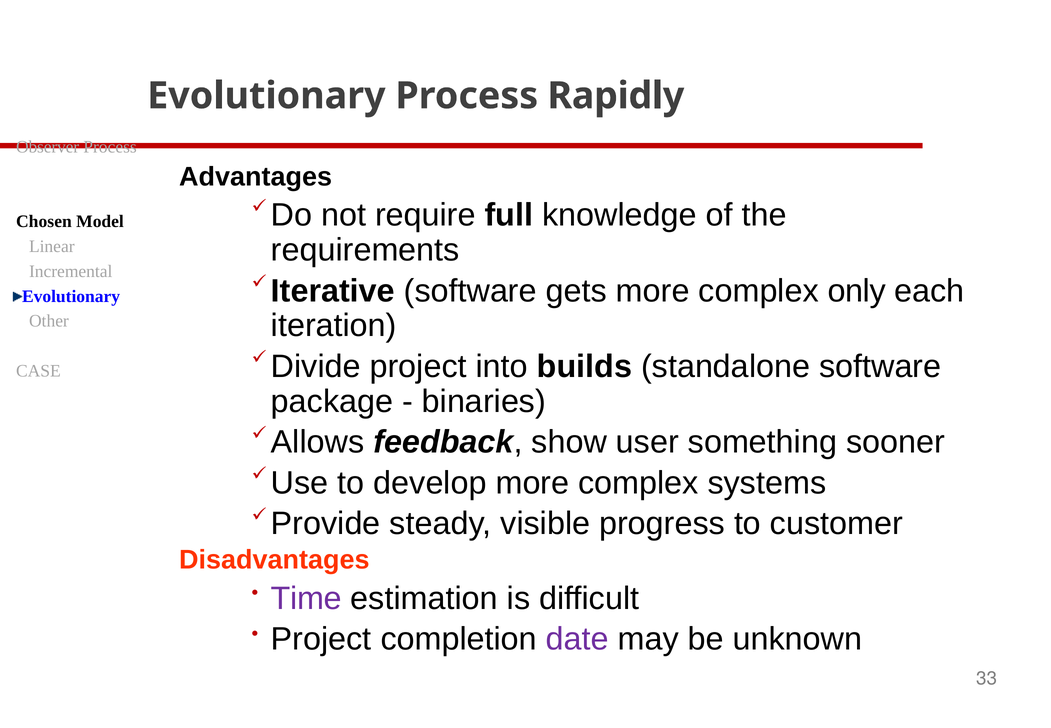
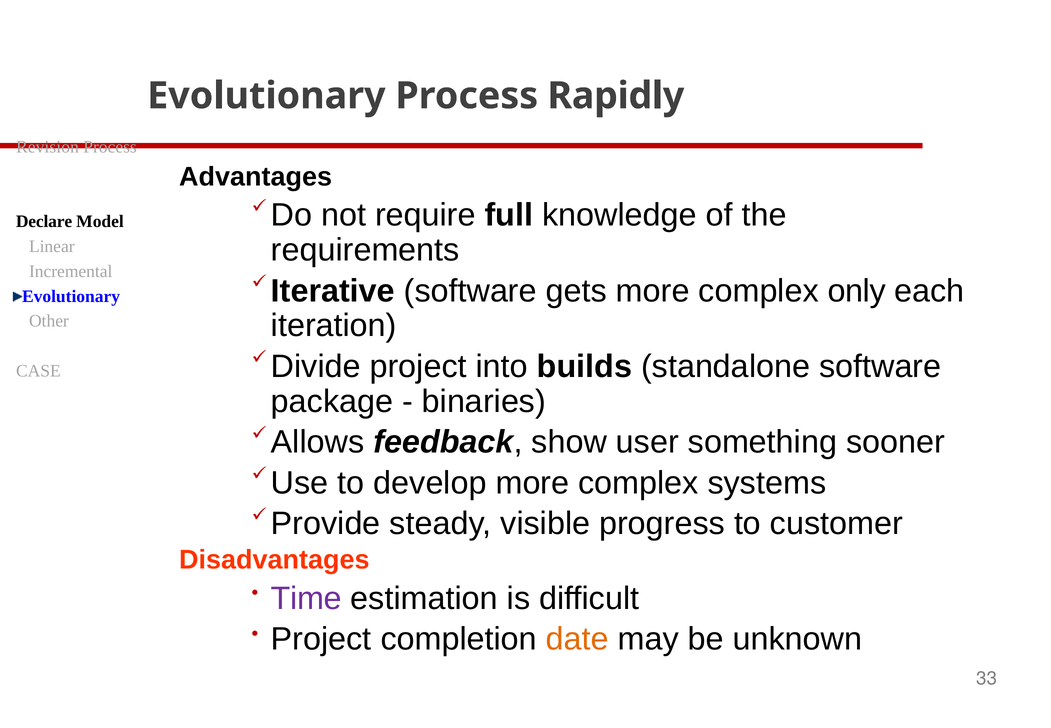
Observer: Observer -> Revision
Chosen: Chosen -> Declare
date colour: purple -> orange
